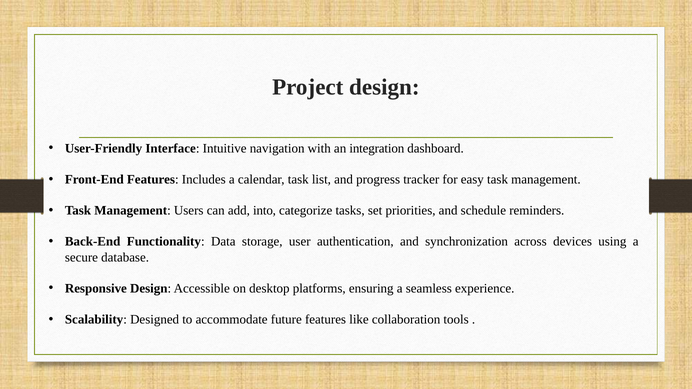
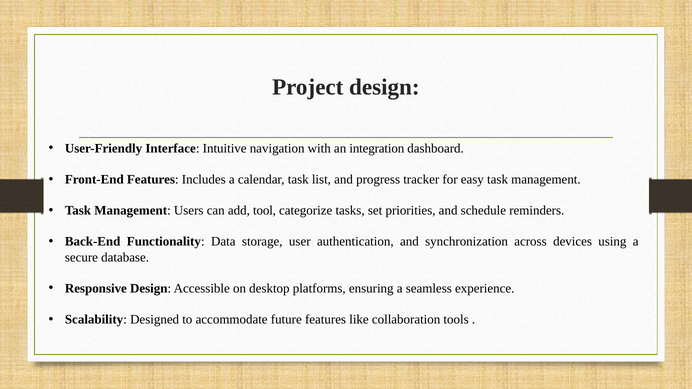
into: into -> tool
